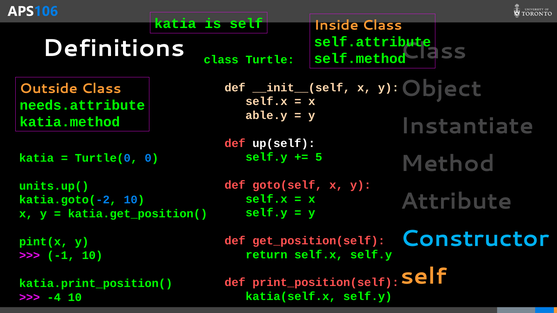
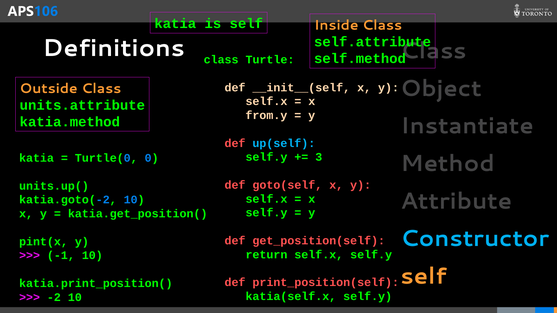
needs.attribute: needs.attribute -> units.attribute
able.y: able.y -> from.y
up(self colour: white -> light blue
5: 5 -> 3
-4: -4 -> -2
